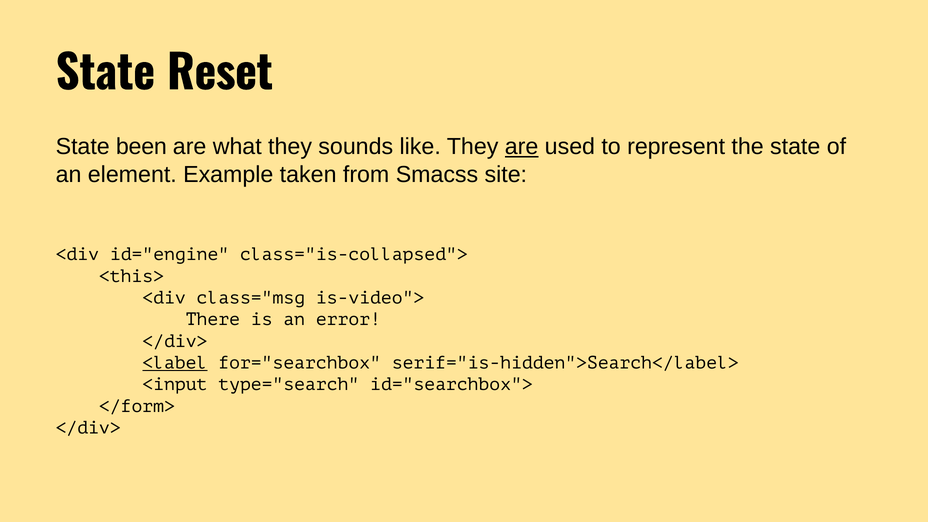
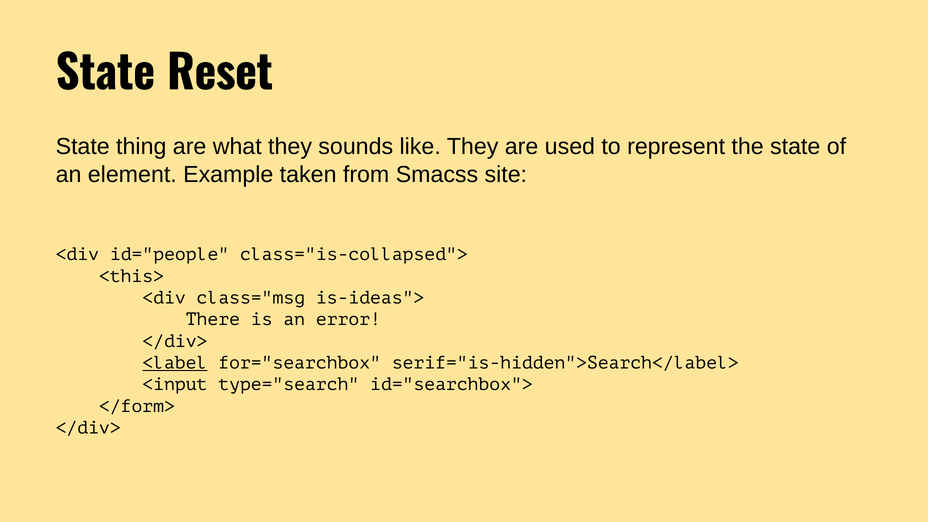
been: been -> thing
are at (522, 147) underline: present -> none
id="engine: id="engine -> id="people
is-video">: is-video"> -> is-ideas">
